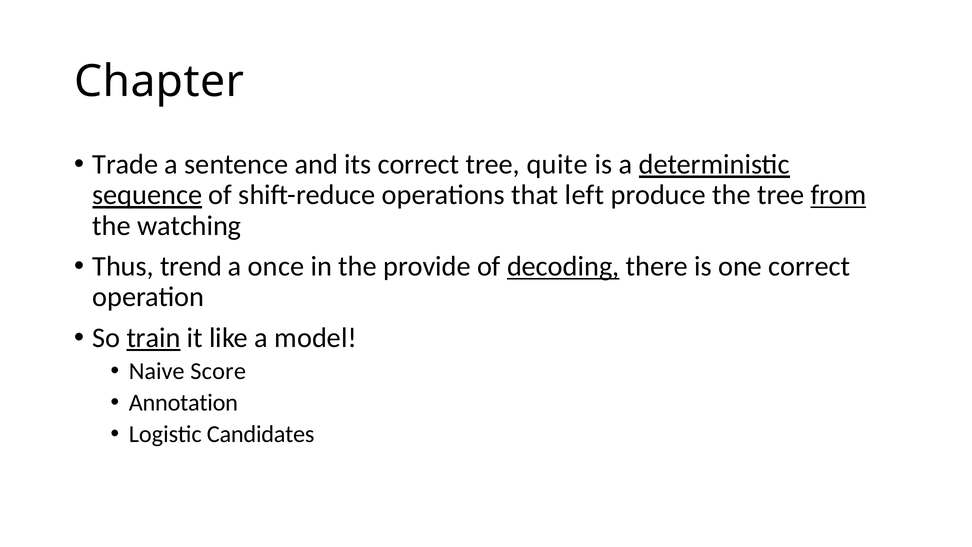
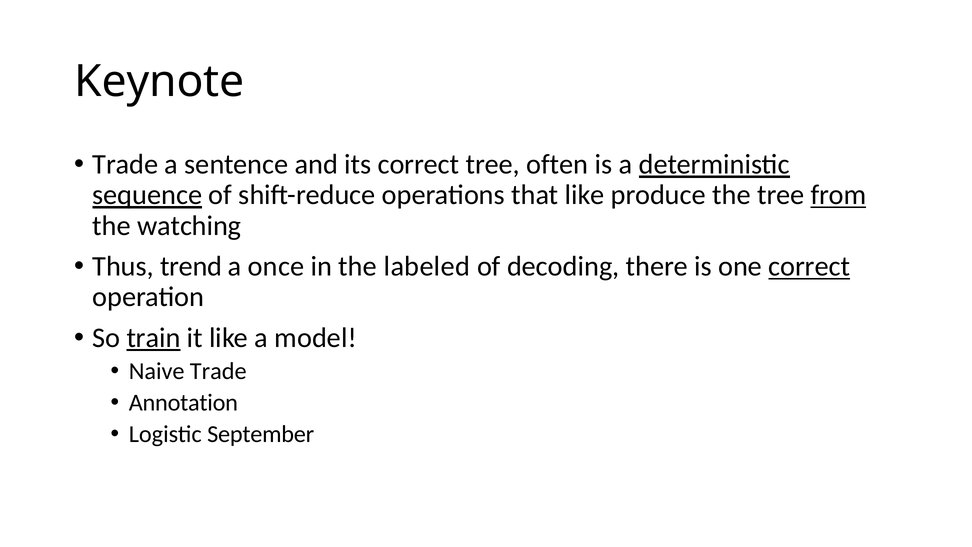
Chapter: Chapter -> Keynote
quite: quite -> often
that left: left -> like
provide: provide -> labeled
decoding underline: present -> none
correct at (809, 266) underline: none -> present
Naive Score: Score -> Trade
Candidates: Candidates -> September
